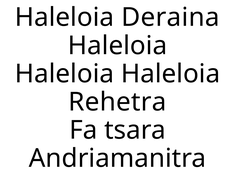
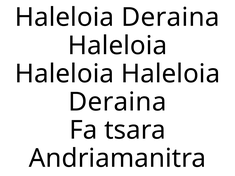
Rehetra at (117, 102): Rehetra -> Deraina
